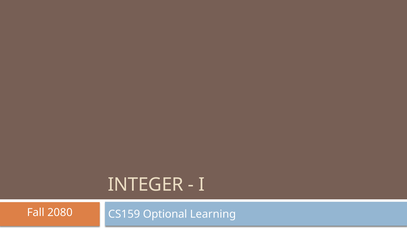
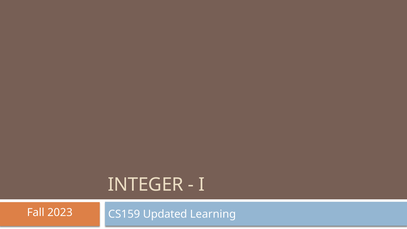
2080: 2080 -> 2023
Optional: Optional -> Updated
